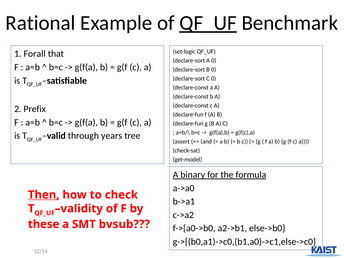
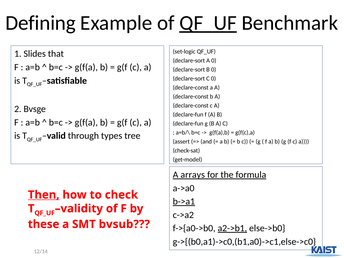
Rational: Rational -> Defining
Forall: Forall -> Slides
Prefix: Prefix -> Bvsge
years: years -> types
binary: binary -> arrays
b->a1 underline: none -> present
a2->b1 underline: none -> present
